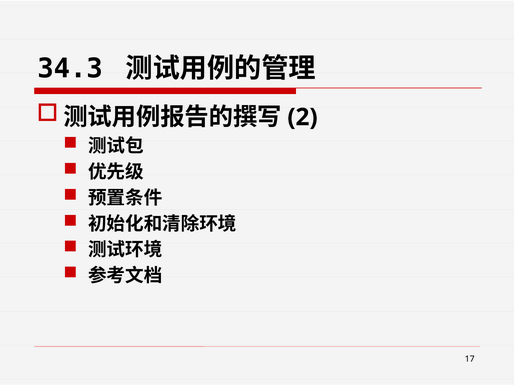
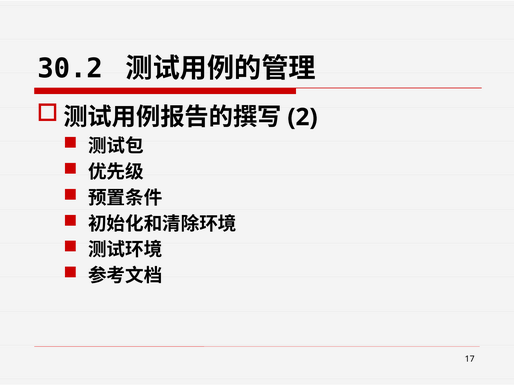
34.3: 34.3 -> 30.2
